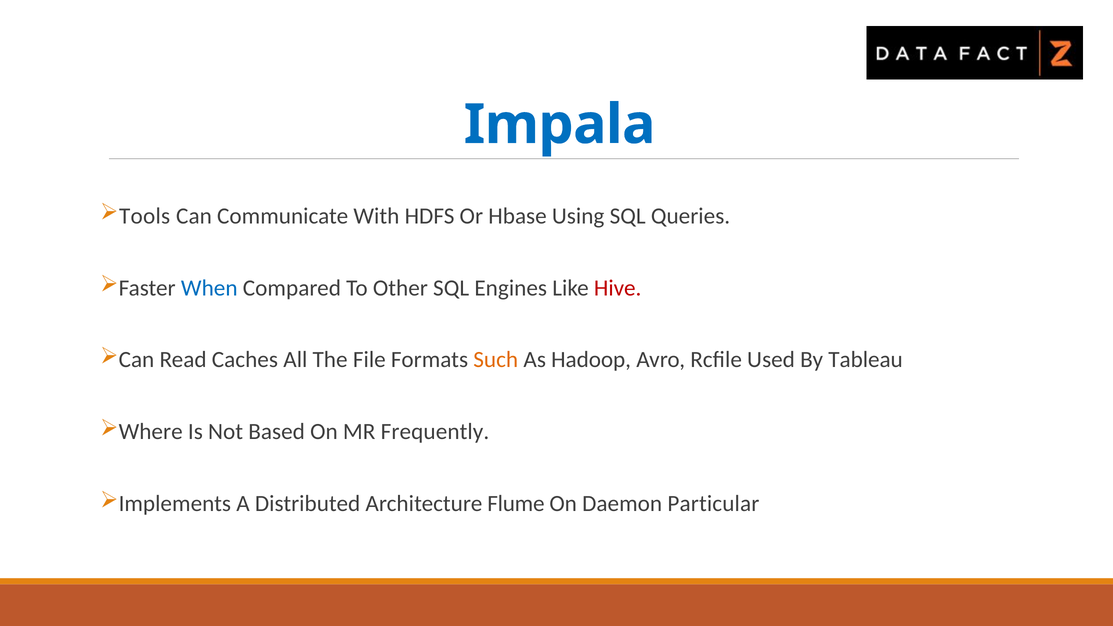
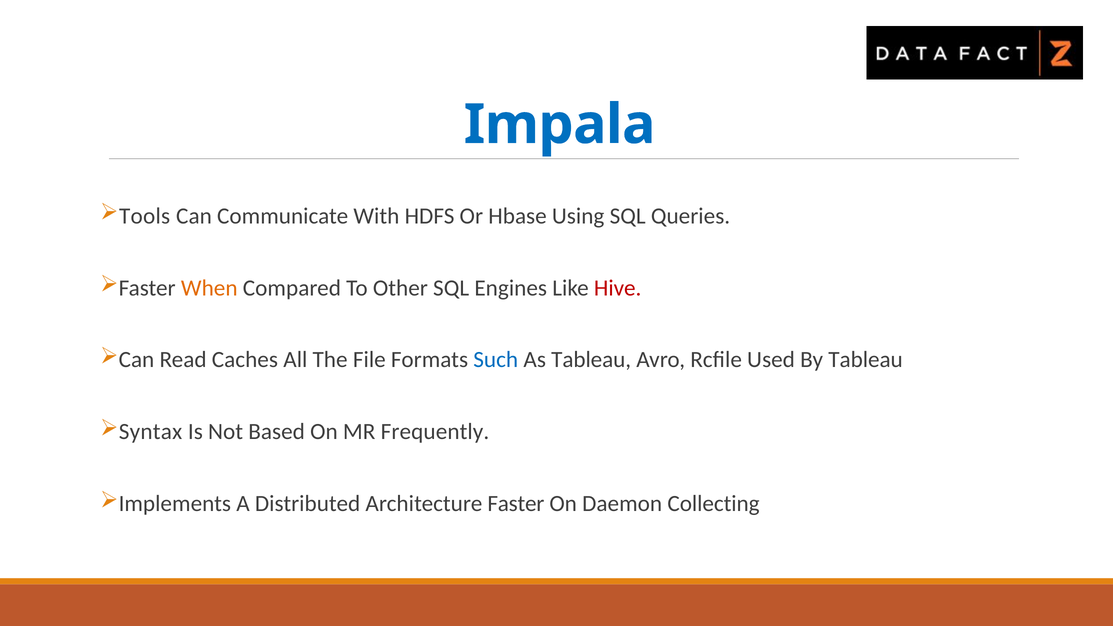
When colour: blue -> orange
Such colour: orange -> blue
As Hadoop: Hadoop -> Tableau
Where: Where -> Syntax
Architecture Flume: Flume -> Faster
Particular: Particular -> Collecting
